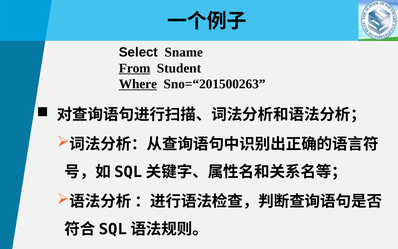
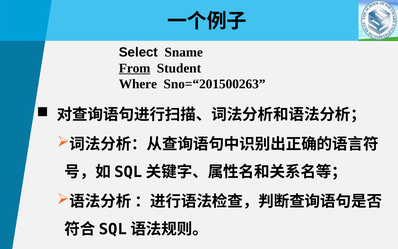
Where underline: present -> none
